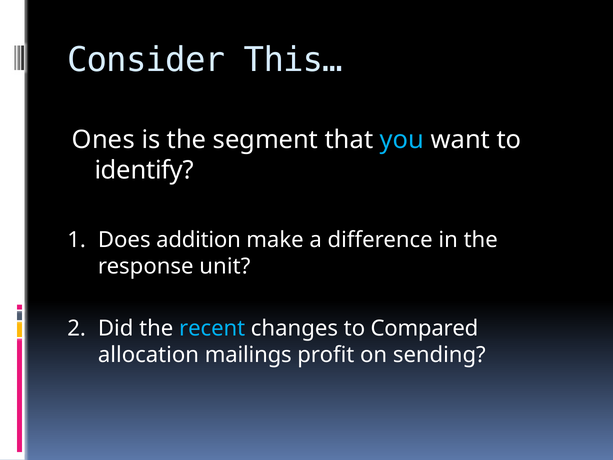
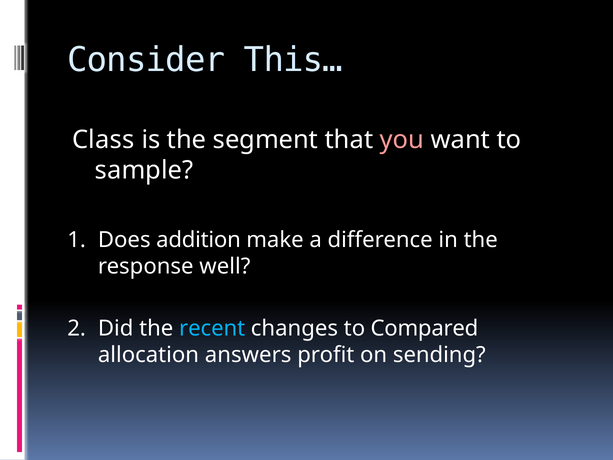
Ones: Ones -> Class
you colour: light blue -> pink
identify: identify -> sample
unit: unit -> well
mailings: mailings -> answers
